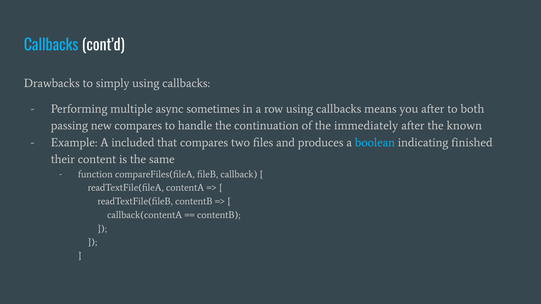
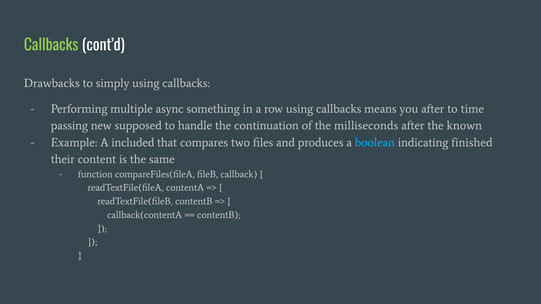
Callbacks at (51, 45) colour: light blue -> light green
sometimes: sometimes -> something
both: both -> time
new compares: compares -> supposed
immediately: immediately -> milliseconds
